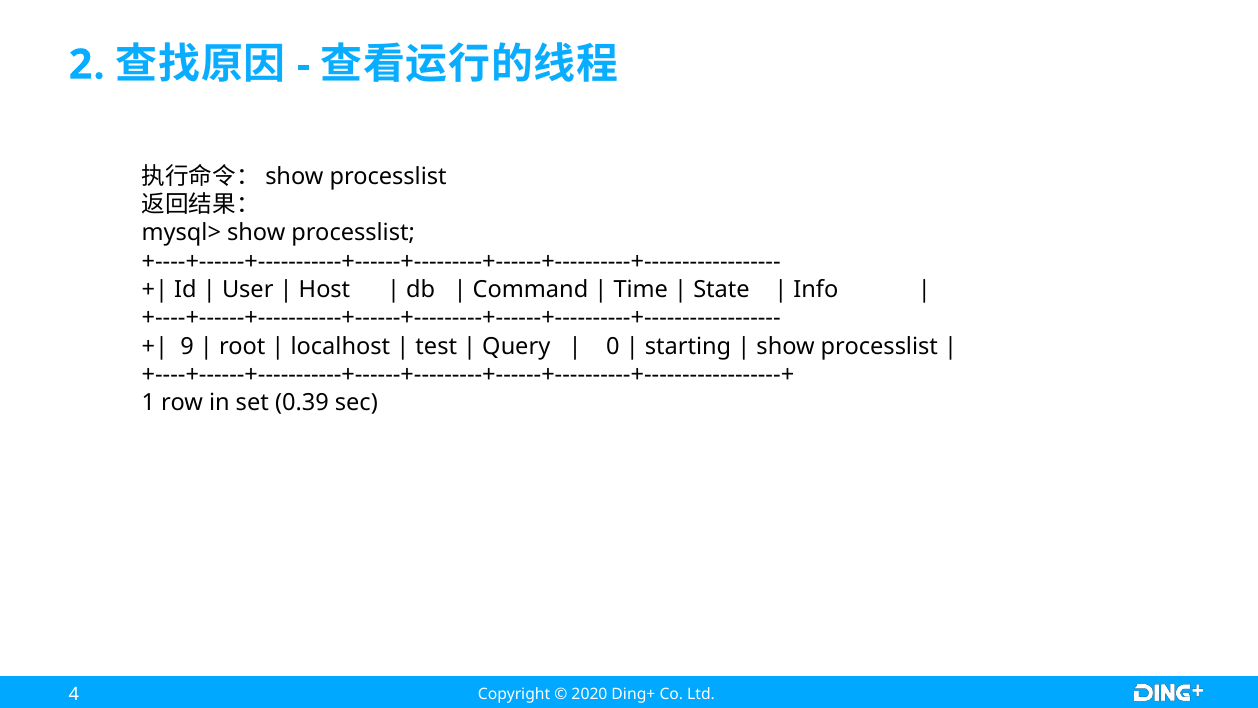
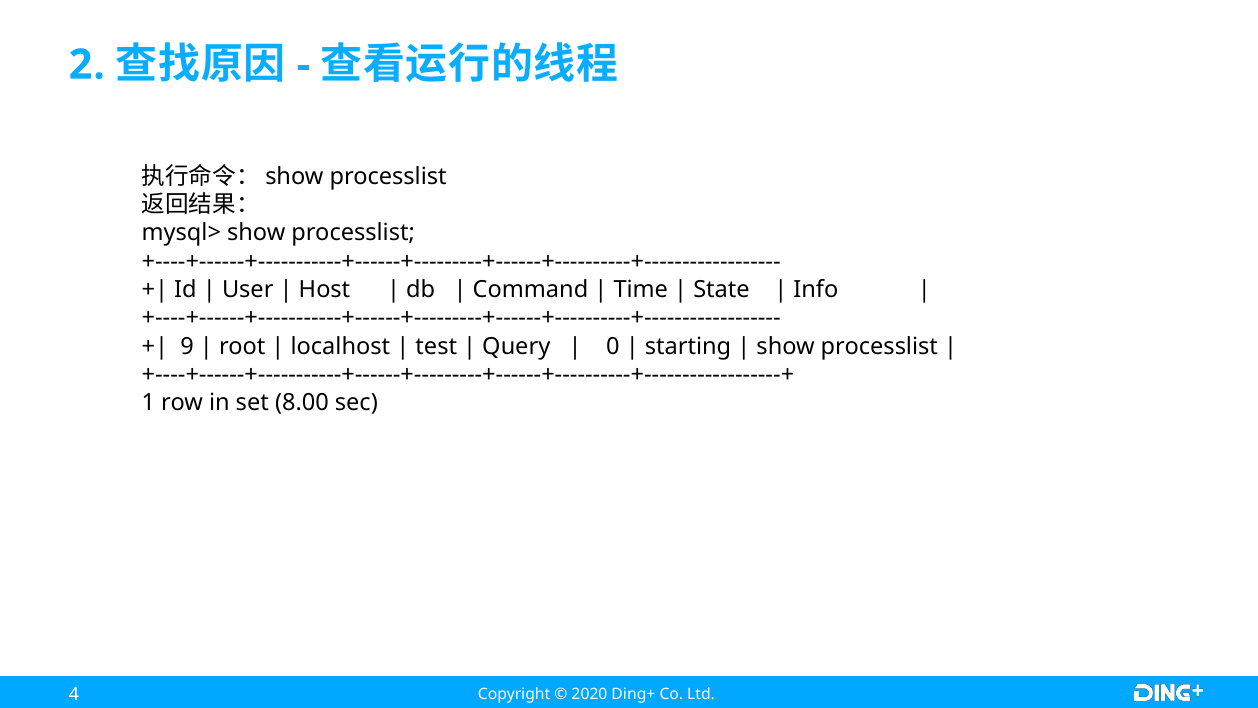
0.39: 0.39 -> 8.00
